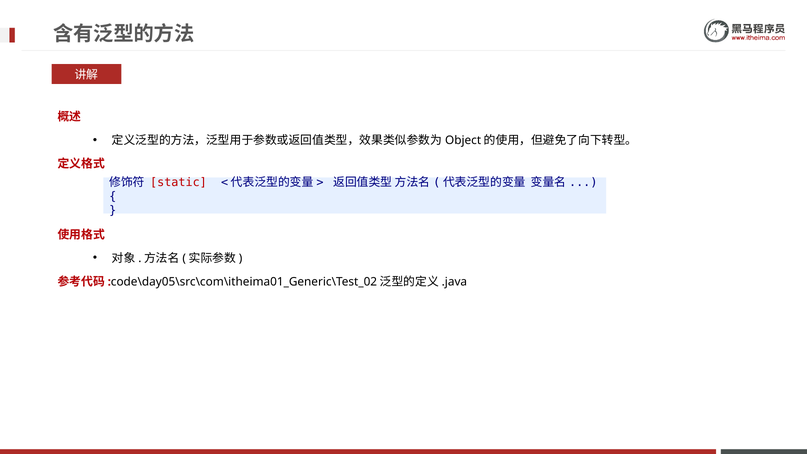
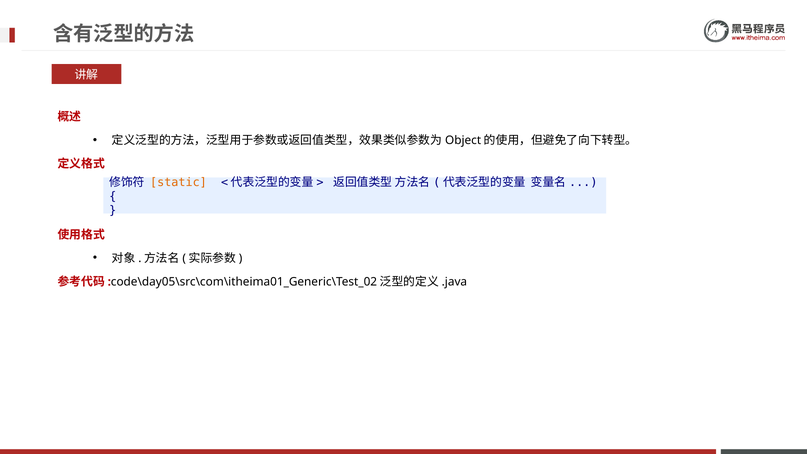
static colour: red -> orange
